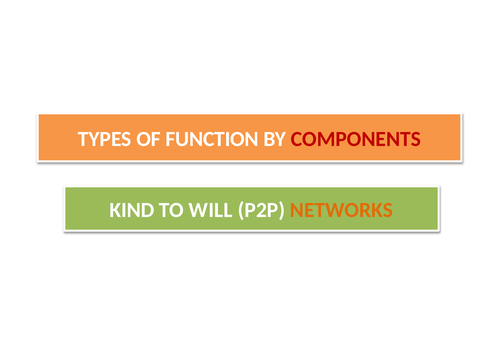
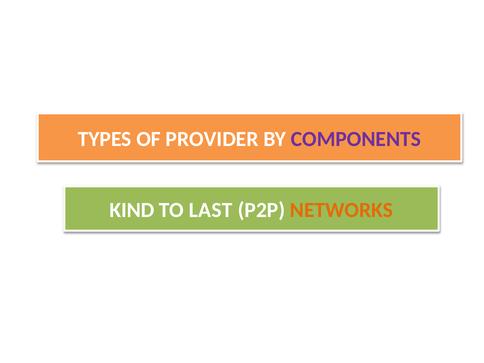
FUNCTION: FUNCTION -> PROVIDER
COMPONENTS colour: red -> purple
WILL: WILL -> LAST
